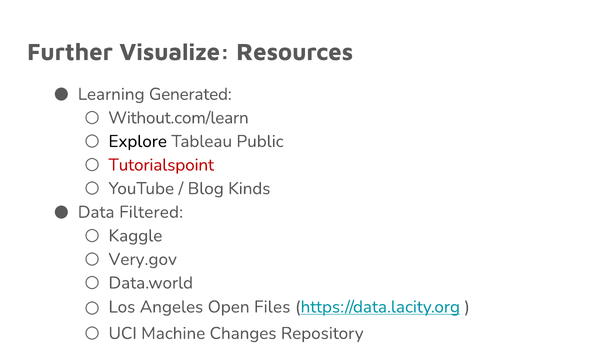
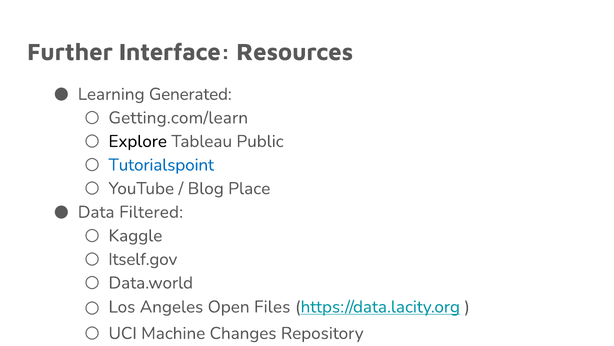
Visualize: Visualize -> Interface
Without.com/learn: Without.com/learn -> Getting.com/learn
Tutorialspoint colour: red -> blue
Kinds: Kinds -> Place
Very.gov: Very.gov -> Itself.gov
